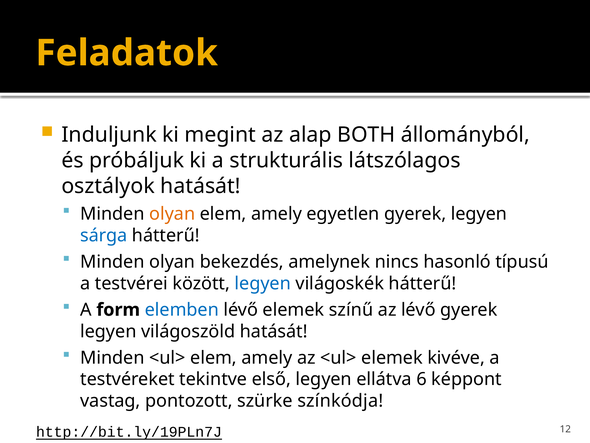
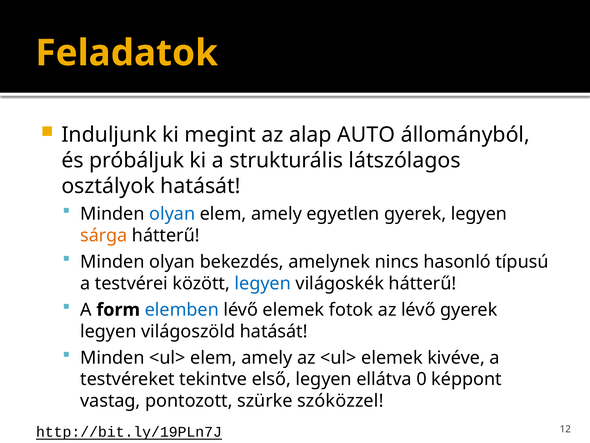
BOTH: BOTH -> AUTO
olyan at (172, 214) colour: orange -> blue
sárga colour: blue -> orange
színű: színű -> fotok
6: 6 -> 0
színkódja: színkódja -> szóközzel
